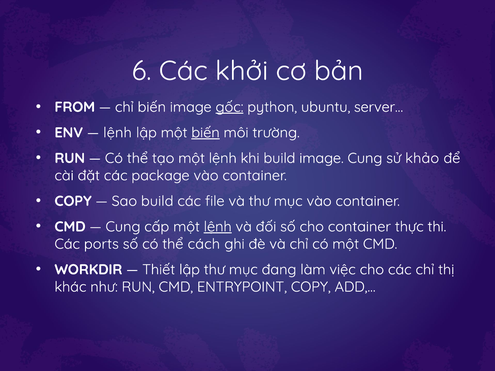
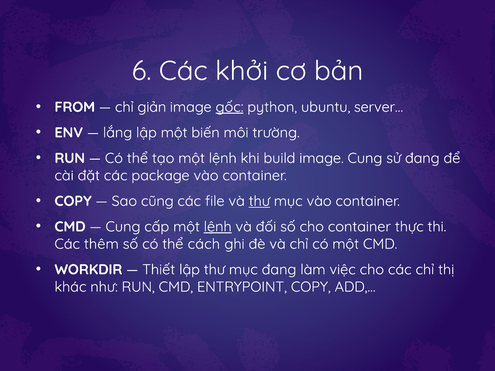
chỉ biến: biến -> giản
lệnh at (117, 133): lệnh -> lắng
biến at (206, 133) underline: present -> none
sử khảo: khảo -> đang
Sao build: build -> cũng
thư at (259, 201) underline: none -> present
ports: ports -> thêm
